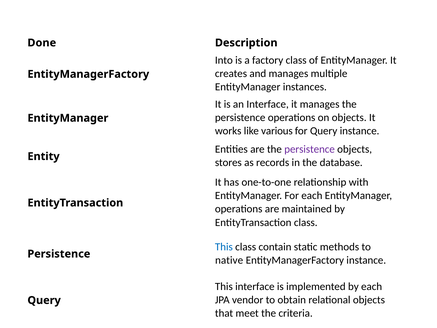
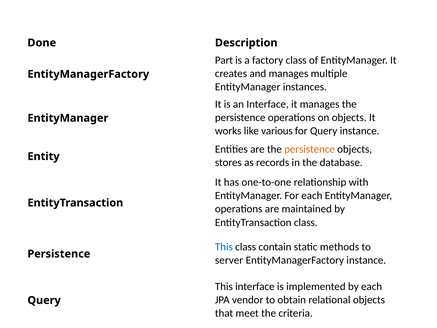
Into: Into -> Part
persistence at (310, 149) colour: purple -> orange
native: native -> server
